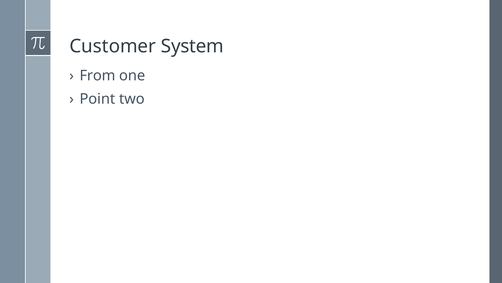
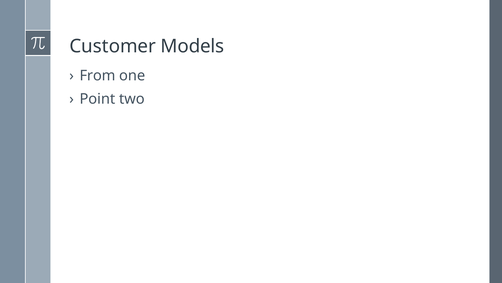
System: System -> Models
